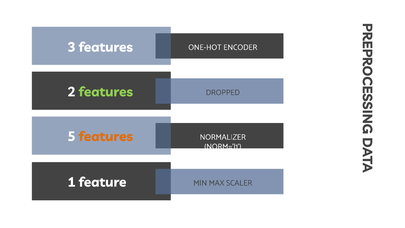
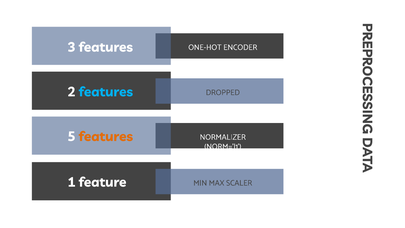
features at (106, 92) colour: light green -> light blue
